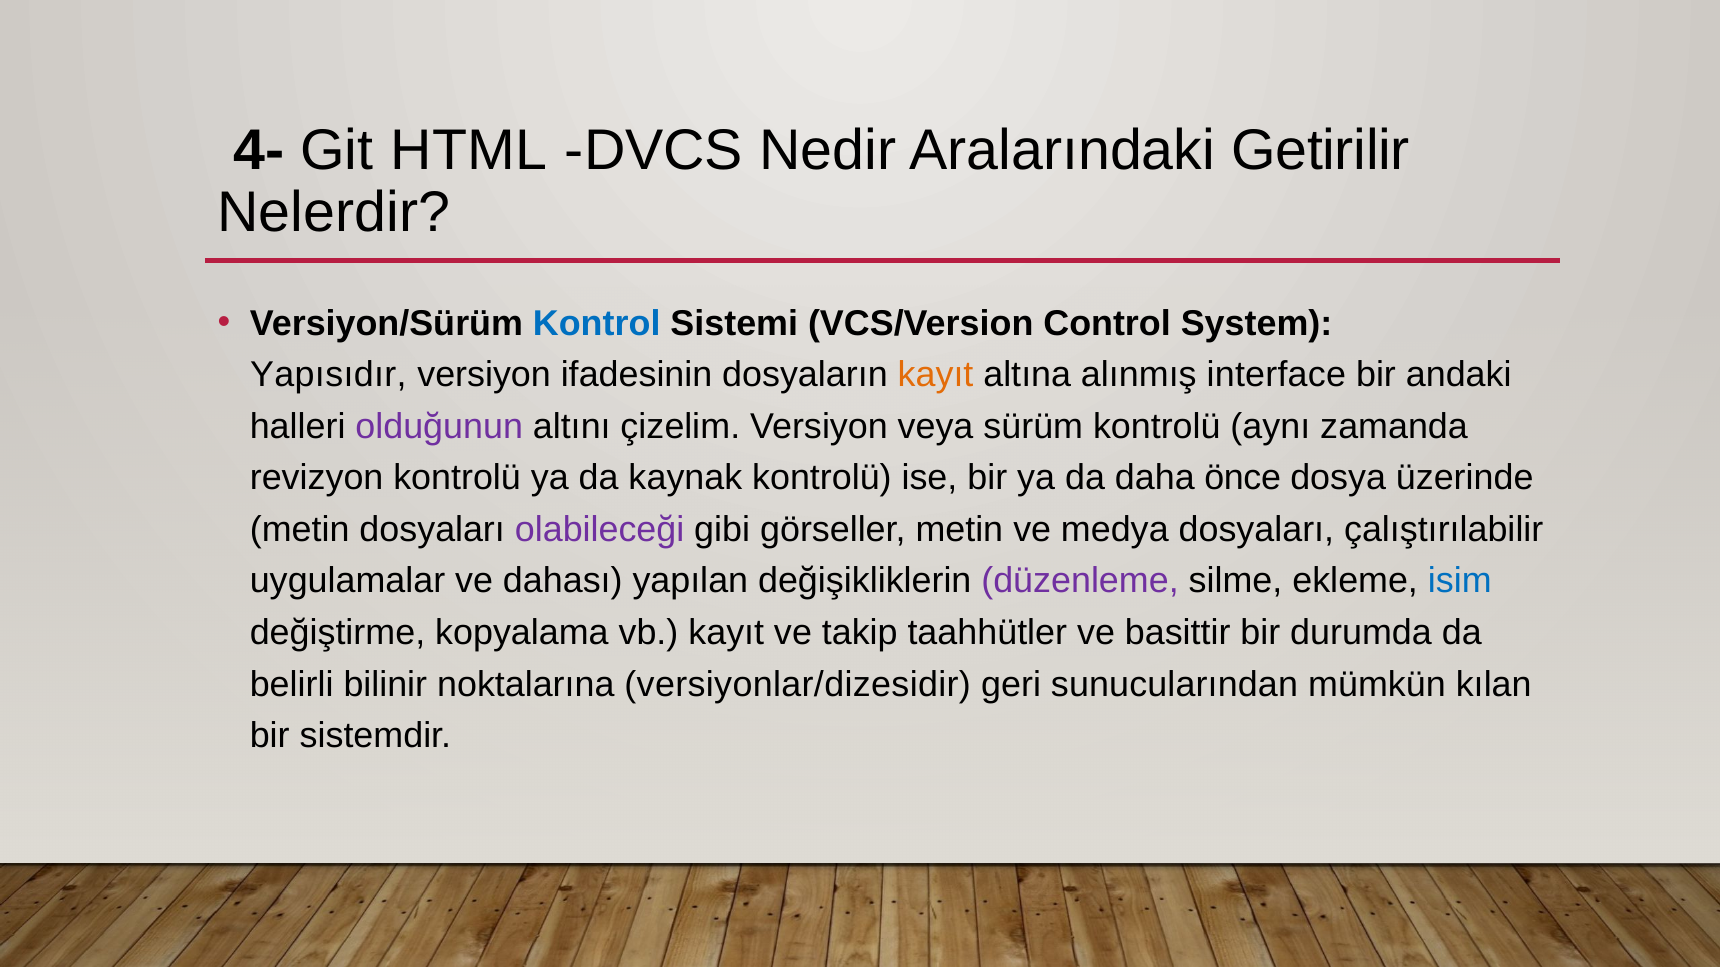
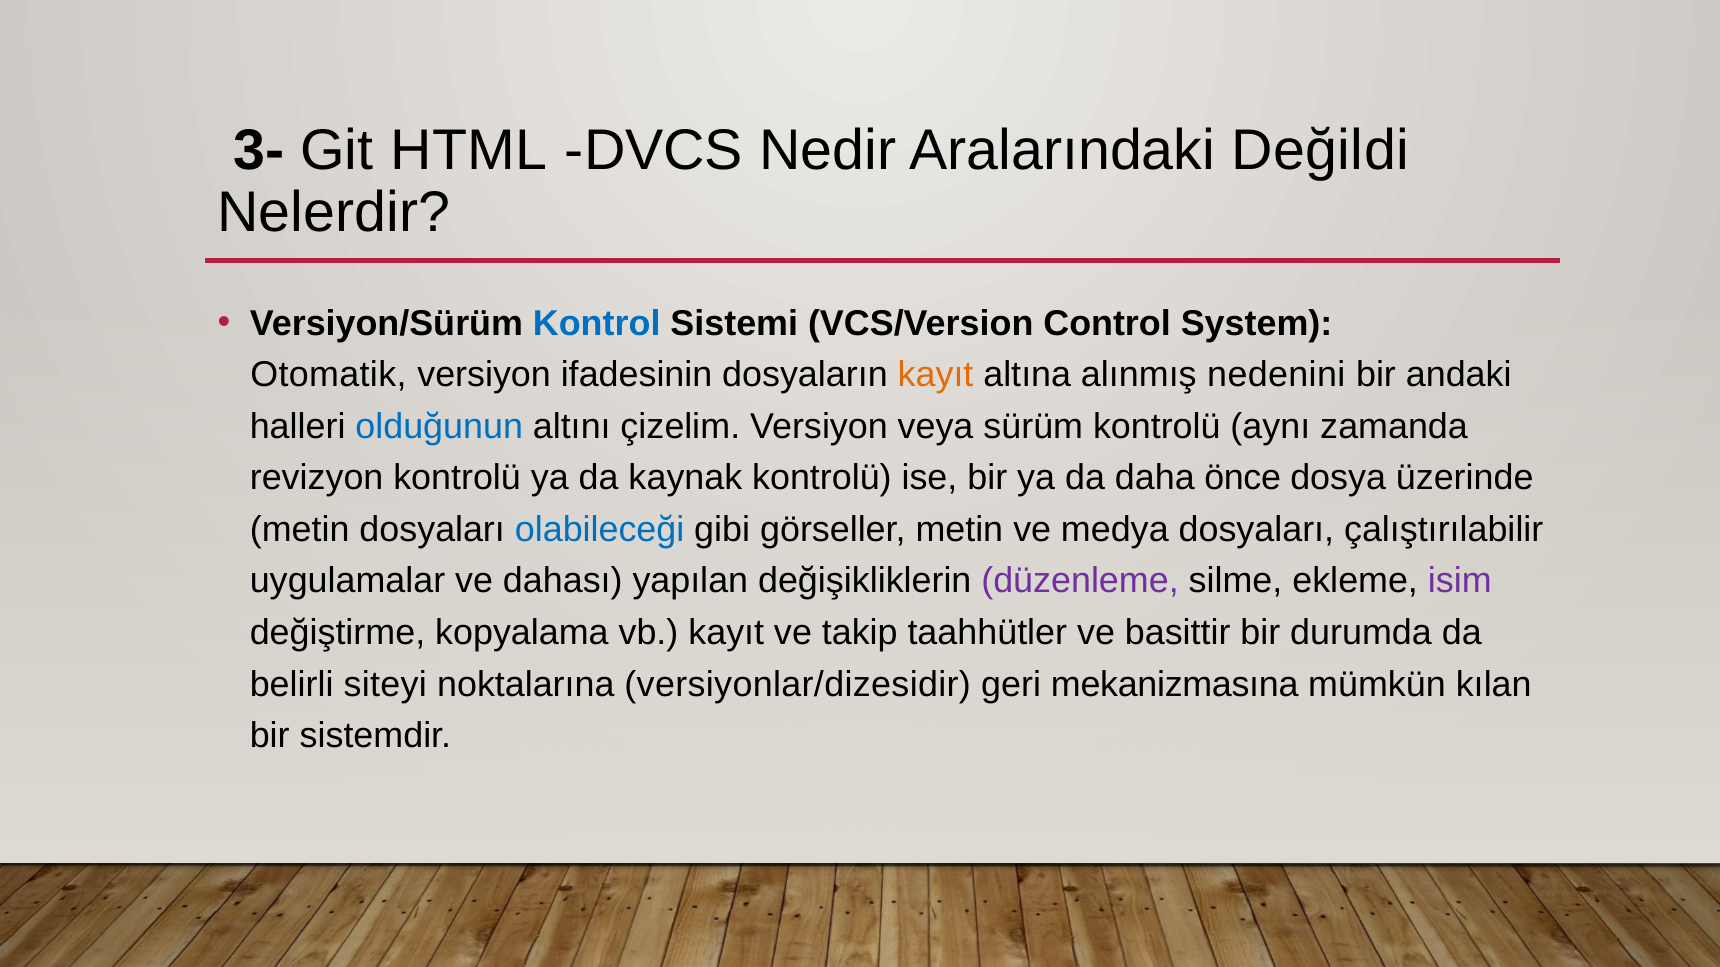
4-: 4- -> 3-
Getirilir: Getirilir -> Değildi
Yapısıdır: Yapısıdır -> Otomatik
interface: interface -> nedenini
olduğunun colour: purple -> blue
olabileceği colour: purple -> blue
isim colour: blue -> purple
bilinir: bilinir -> siteyi
sunucularından: sunucularından -> mekanizmasına
